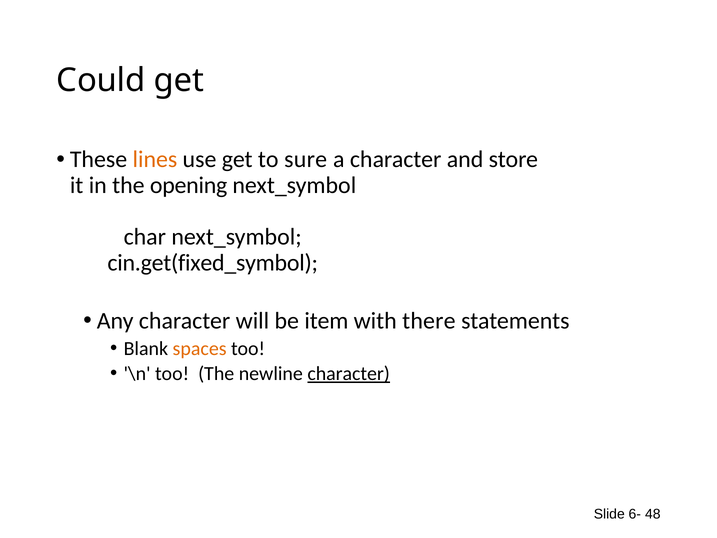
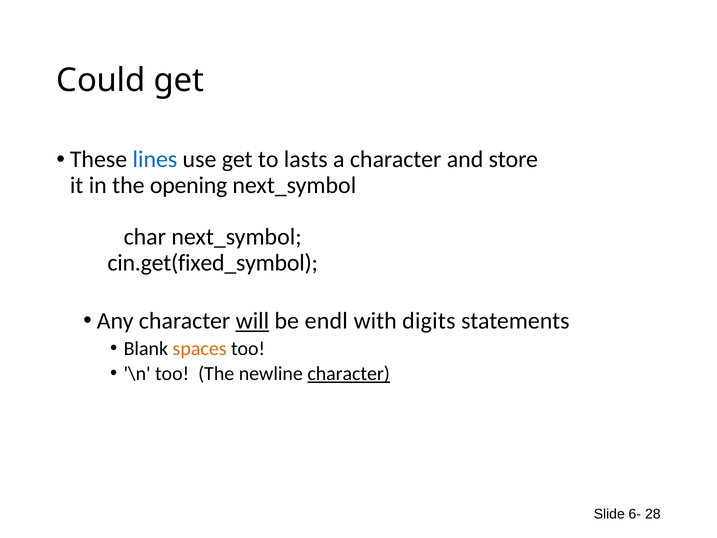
lines colour: orange -> blue
sure: sure -> lasts
will underline: none -> present
item: item -> endl
there: there -> digits
48: 48 -> 28
